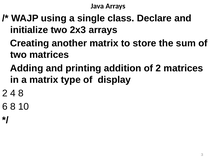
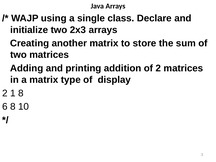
4: 4 -> 1
